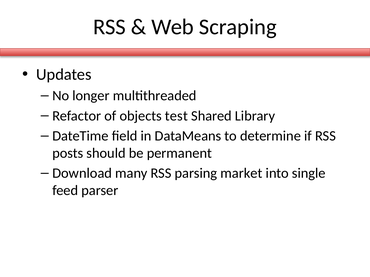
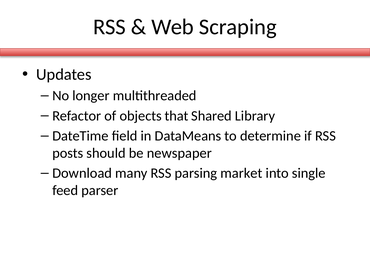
test: test -> that
permanent: permanent -> newspaper
